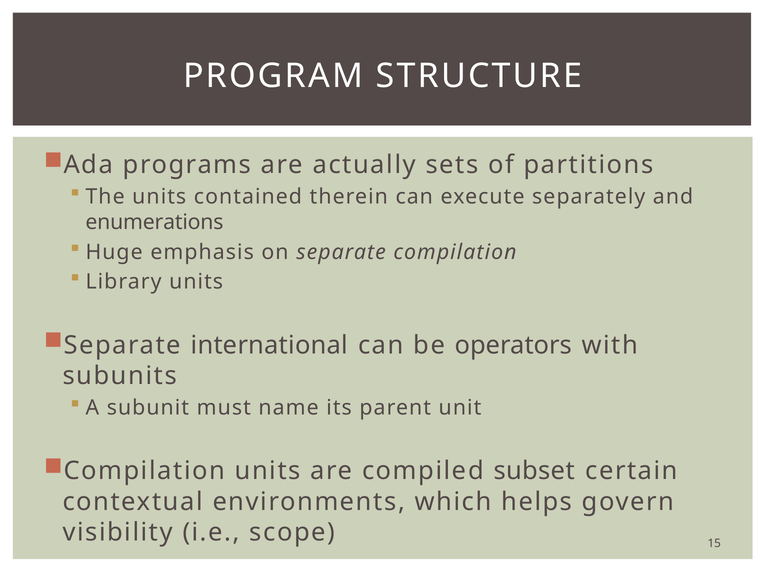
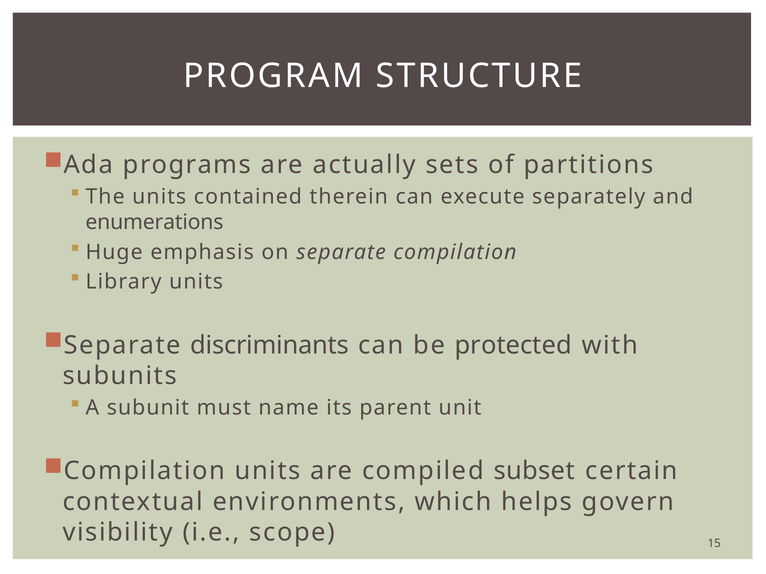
international: international -> discriminants
operators: operators -> protected
